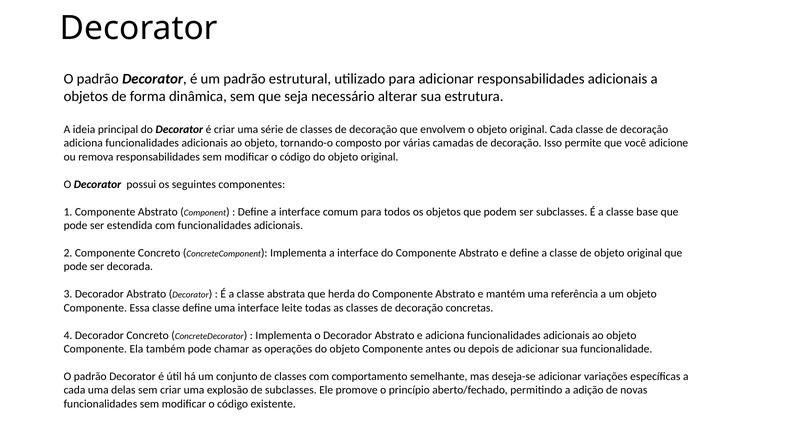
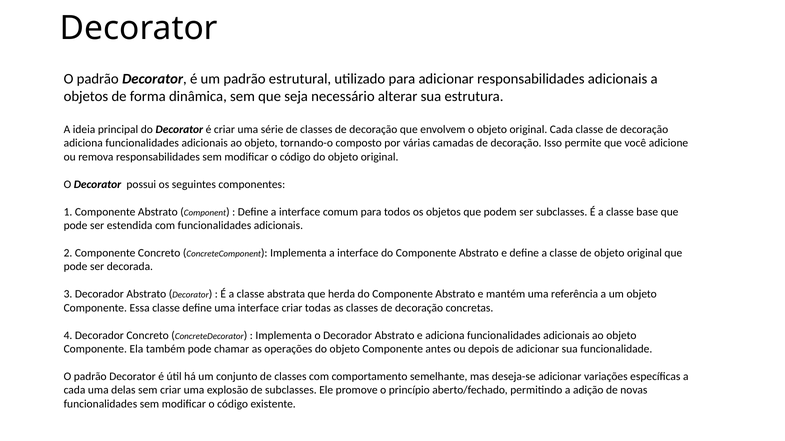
interface leite: leite -> criar
